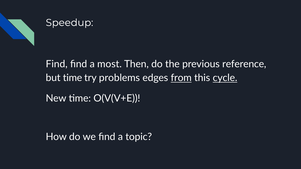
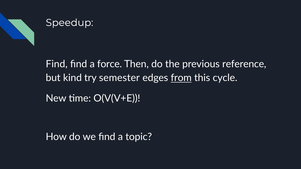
most: most -> force
but time: time -> kind
problems: problems -> semester
cycle underline: present -> none
